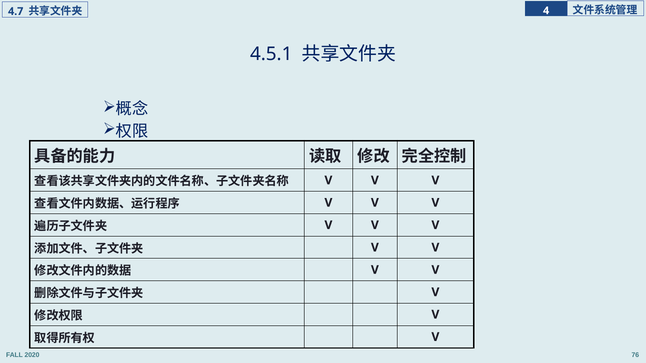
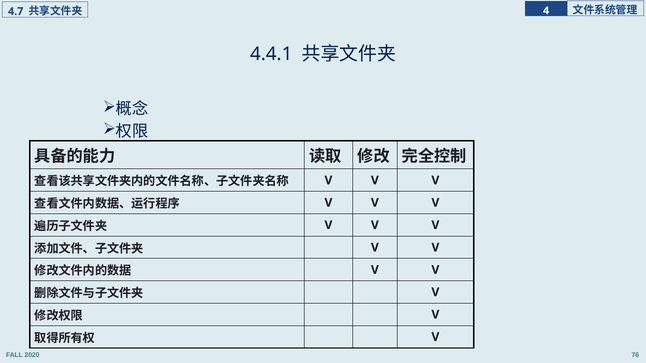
4.5.1: 4.5.1 -> 4.4.1
